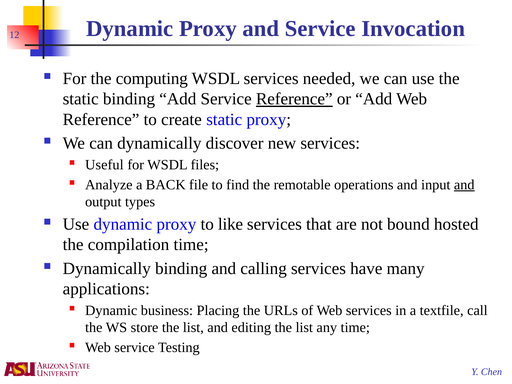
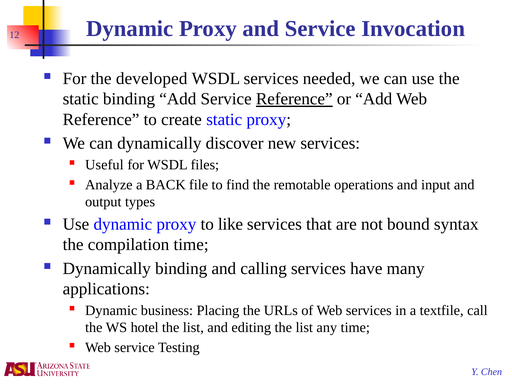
computing: computing -> developed
and at (464, 185) underline: present -> none
hosted: hosted -> syntax
store: store -> hotel
